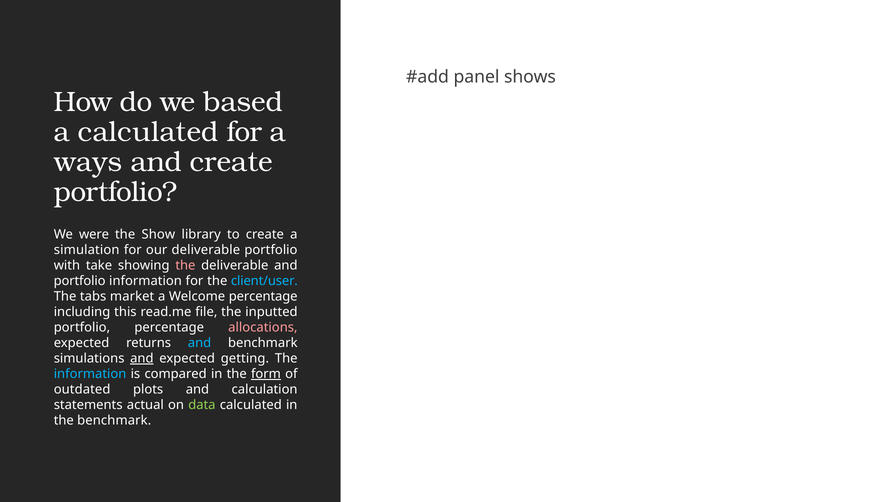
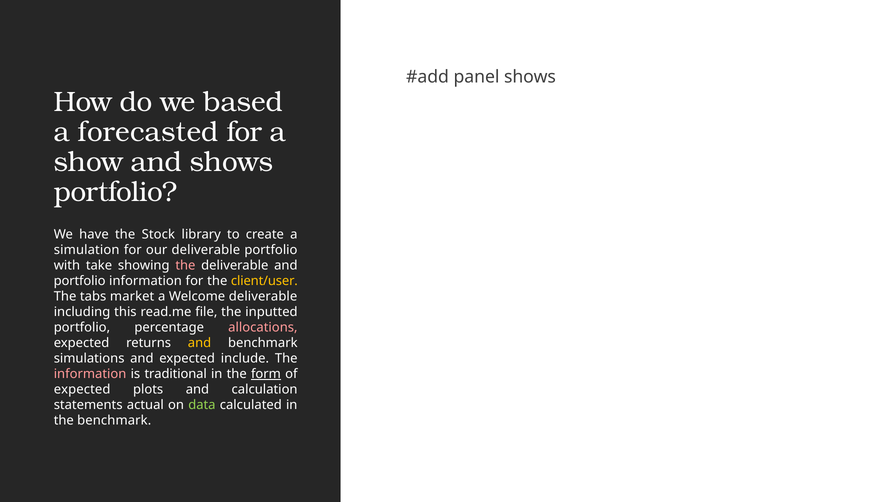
a calculated: calculated -> forecasted
ways: ways -> show
and create: create -> shows
were: were -> have
Show: Show -> Stock
client/user colour: light blue -> yellow
Welcome percentage: percentage -> deliverable
and at (200, 343) colour: light blue -> yellow
and at (142, 358) underline: present -> none
getting: getting -> include
information at (90, 374) colour: light blue -> pink
compared: compared -> traditional
outdated at (82, 389): outdated -> expected
